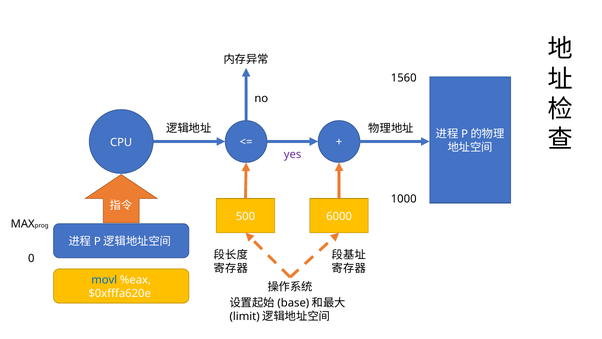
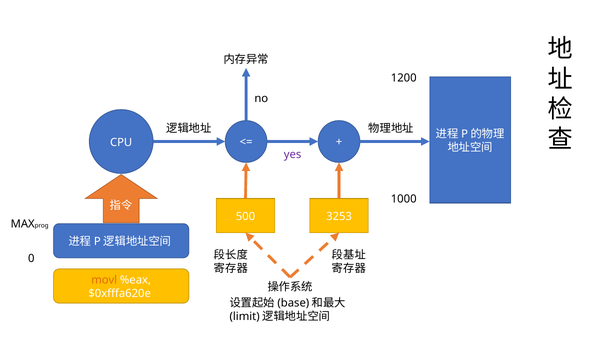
1560: 1560 -> 1200
6000: 6000 -> 3253
movl colour: blue -> orange
